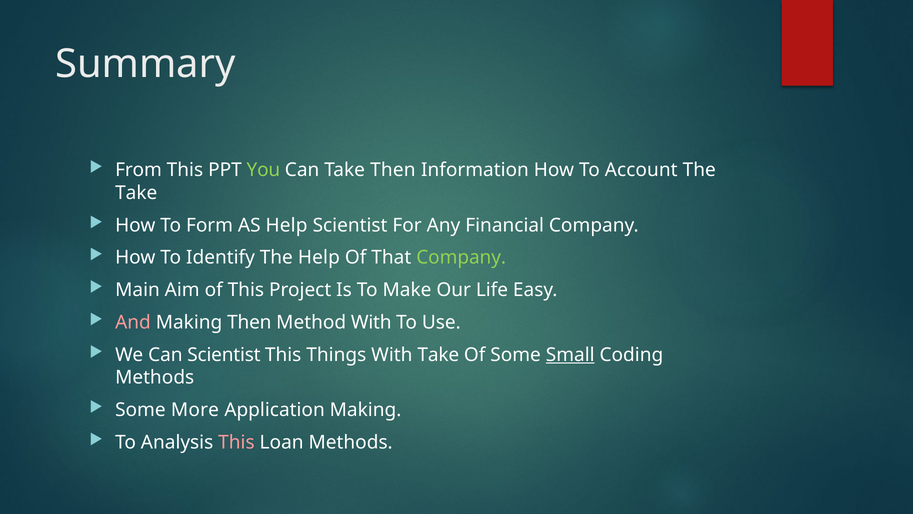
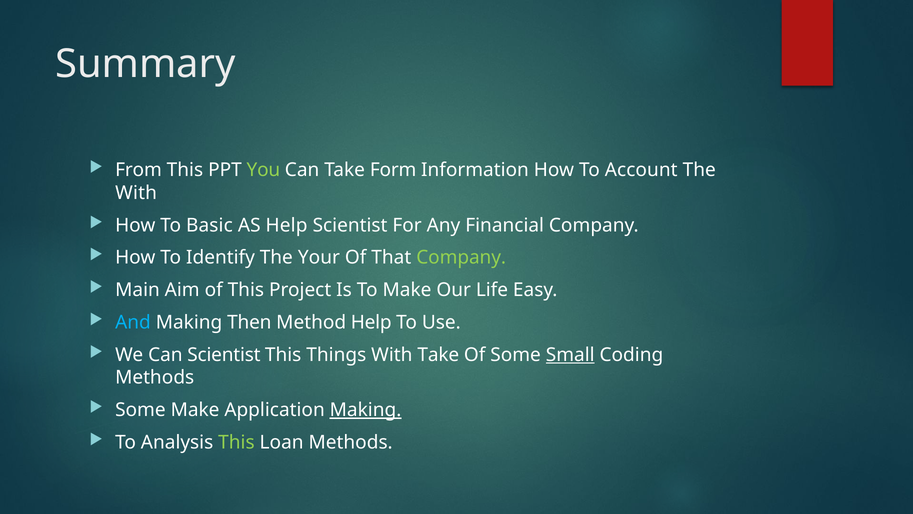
Take Then: Then -> Form
Take at (136, 193): Take -> With
Form: Form -> Basic
The Help: Help -> Your
And colour: pink -> light blue
Method With: With -> Help
Some More: More -> Make
Making at (366, 410) underline: none -> present
This at (236, 442) colour: pink -> light green
